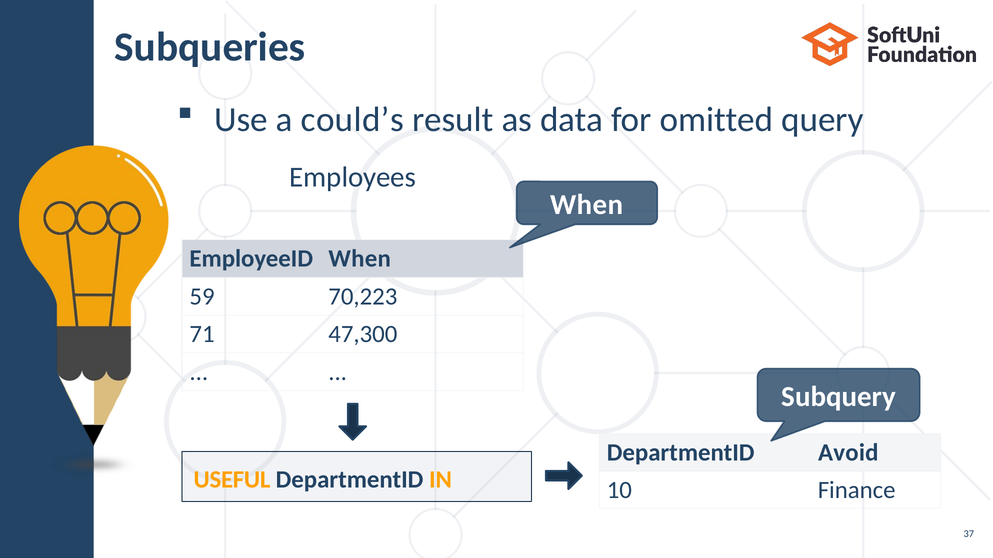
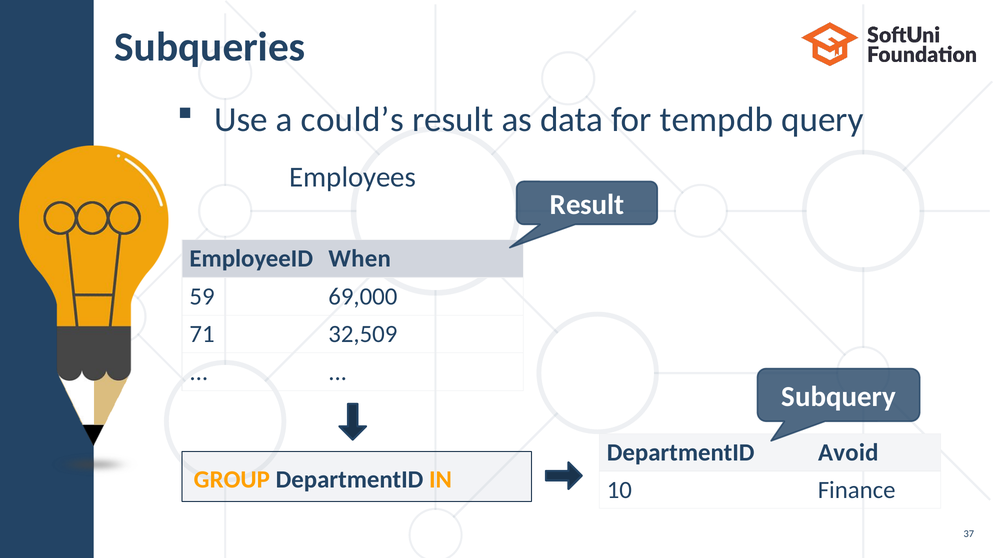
omitted: omitted -> tempdb
When at (587, 205): When -> Result
70,223: 70,223 -> 69,000
47,300: 47,300 -> 32,509
USEFUL: USEFUL -> GROUP
